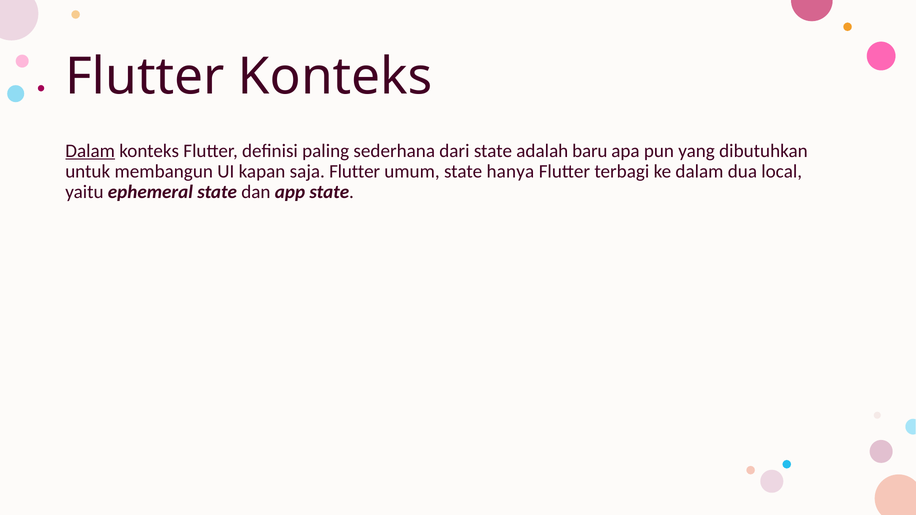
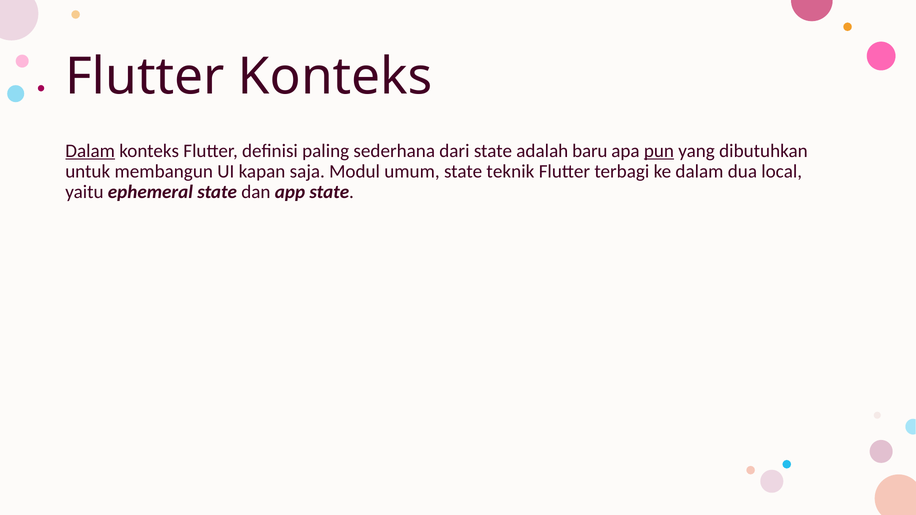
pun underline: none -> present
saja Flutter: Flutter -> Modul
hanya: hanya -> teknik
